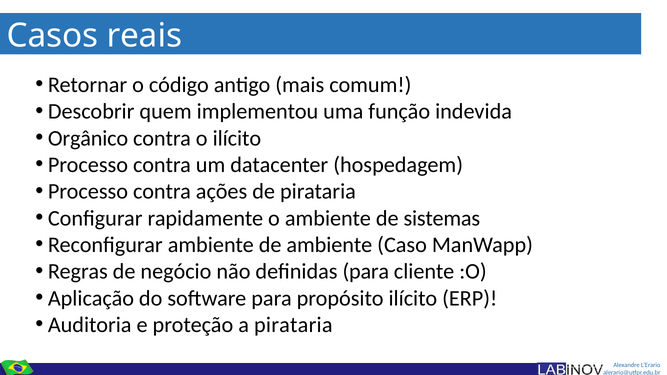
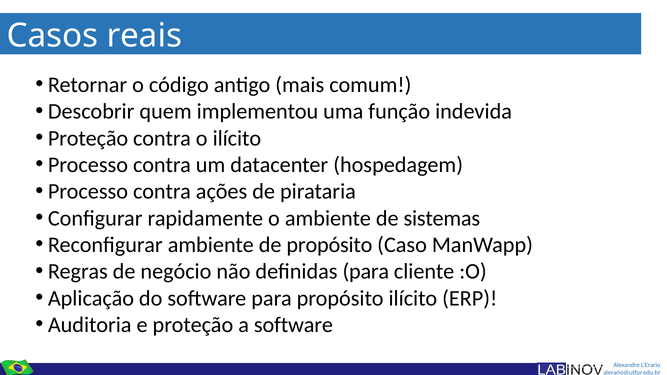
Orgânico at (88, 138): Orgânico -> Proteção
de ambiente: ambiente -> propósito
a pirataria: pirataria -> software
